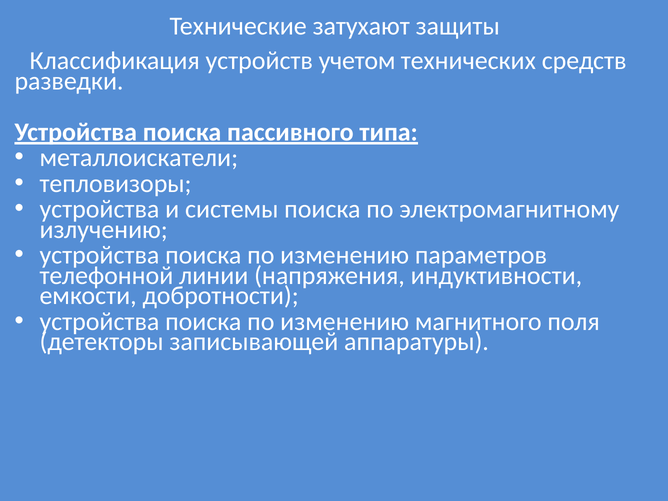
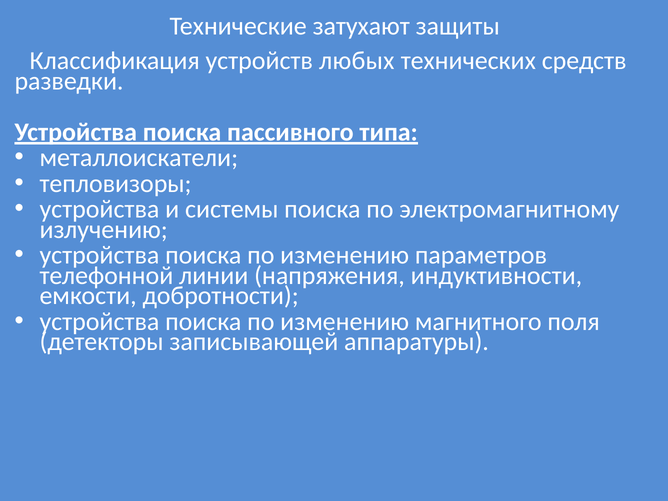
учетом: учетом -> любых
